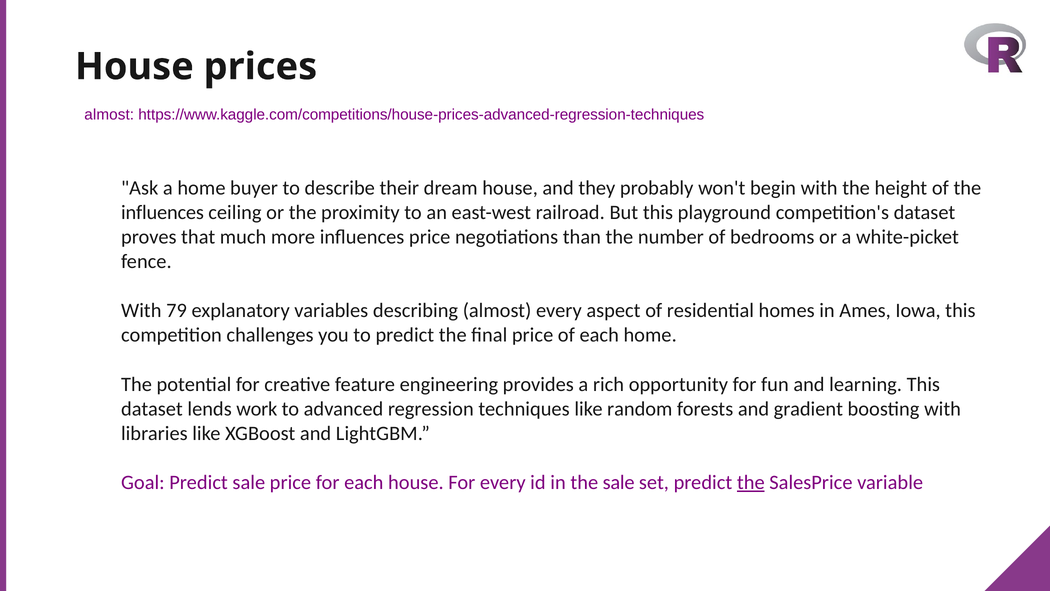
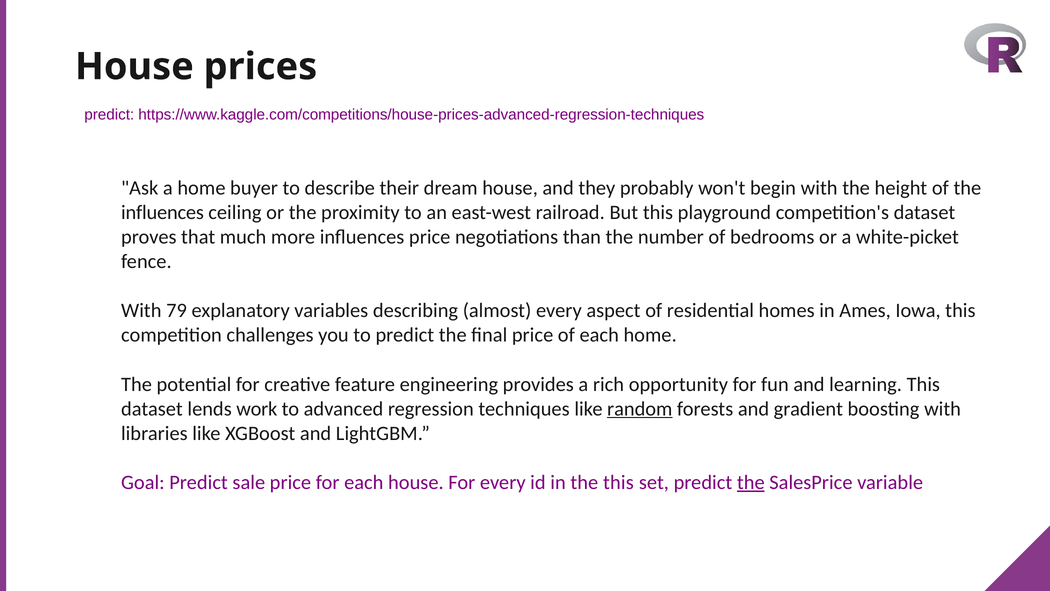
almost at (109, 115): almost -> predict
random underline: none -> present
the sale: sale -> this
